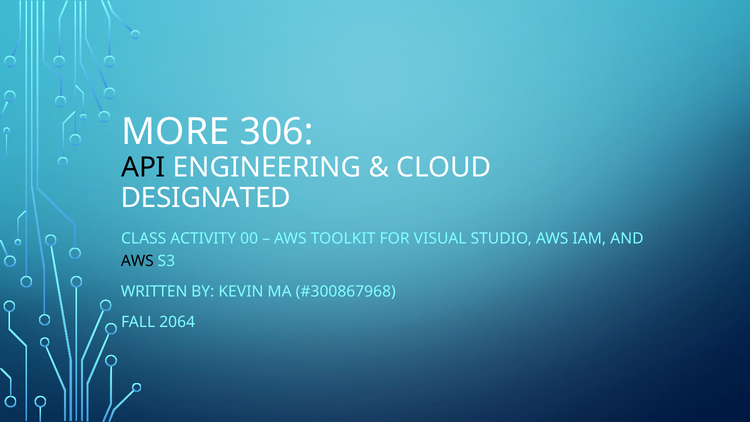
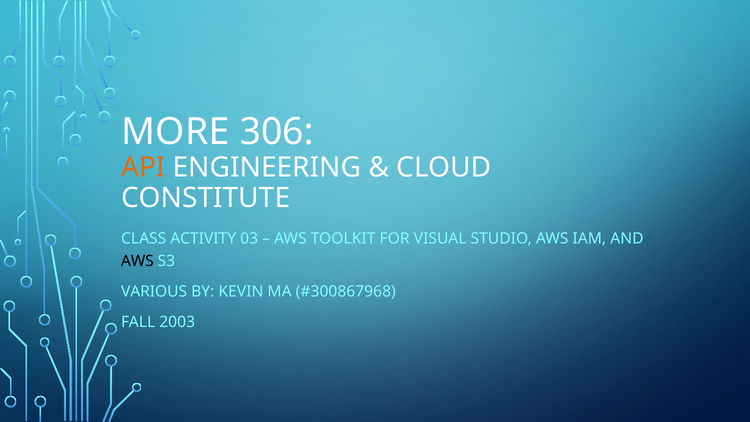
API colour: black -> orange
DESIGNATED: DESIGNATED -> CONSTITUTE
00: 00 -> 03
WRITTEN: WRITTEN -> VARIOUS
2064: 2064 -> 2003
